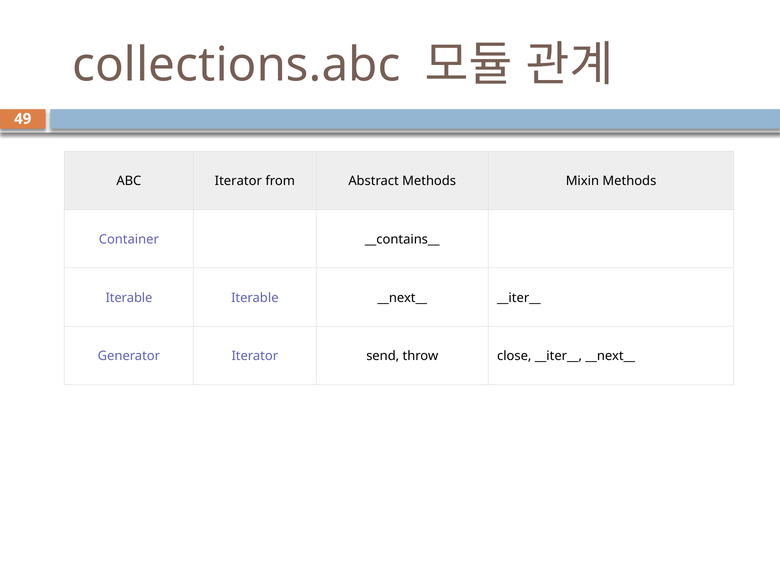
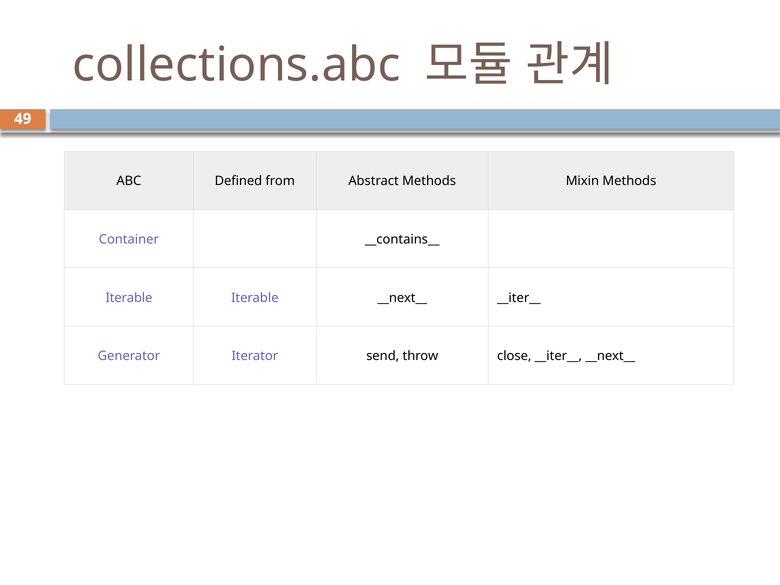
ABC Iterator: Iterator -> Defined
